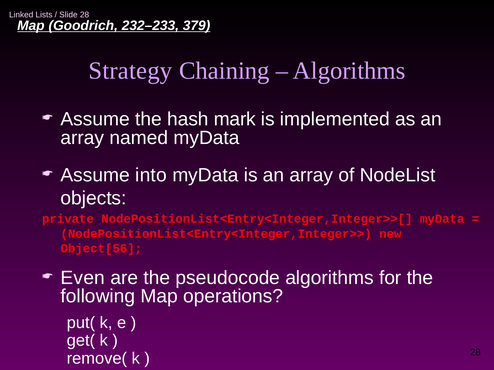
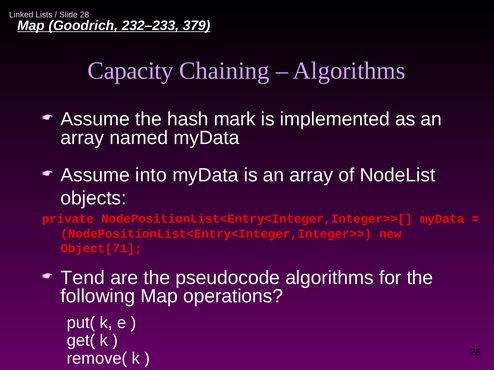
Strategy: Strategy -> Capacity
Object[56: Object[56 -> Object[71
Even: Even -> Tend
